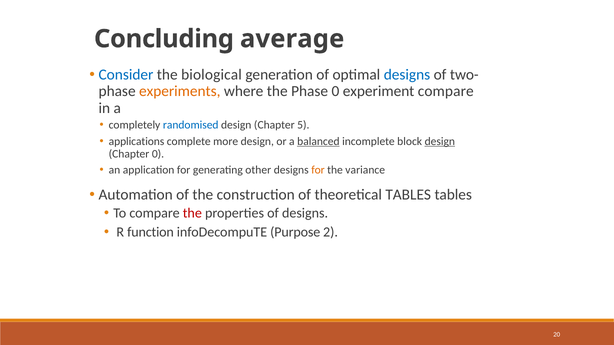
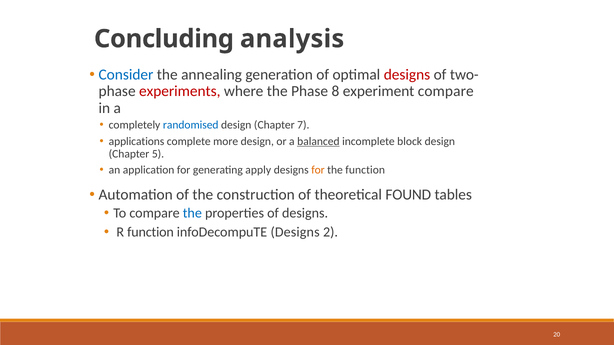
average: average -> analysis
biological: biological -> annealing
designs at (407, 75) colour: blue -> red
experiments colour: orange -> red
Phase 0: 0 -> 8
5: 5 -> 7
design at (440, 141) underline: present -> none
Chapter 0: 0 -> 5
other: other -> apply
the variance: variance -> function
theoretical TABLES: TABLES -> FOUND
the at (192, 213) colour: red -> blue
infoDecompuTE Purpose: Purpose -> Designs
